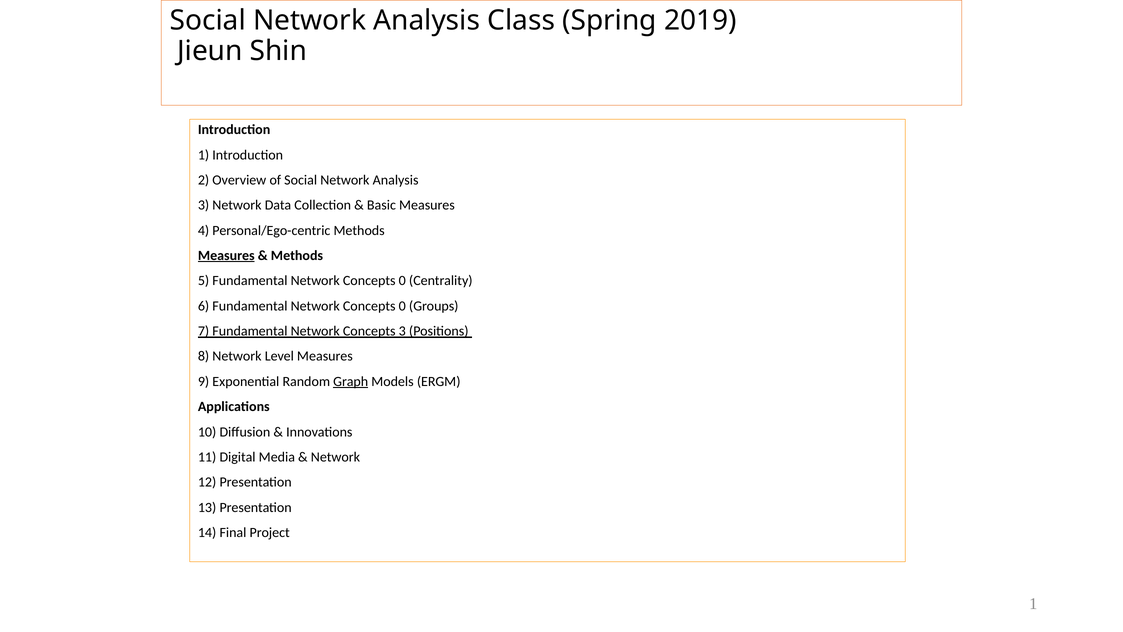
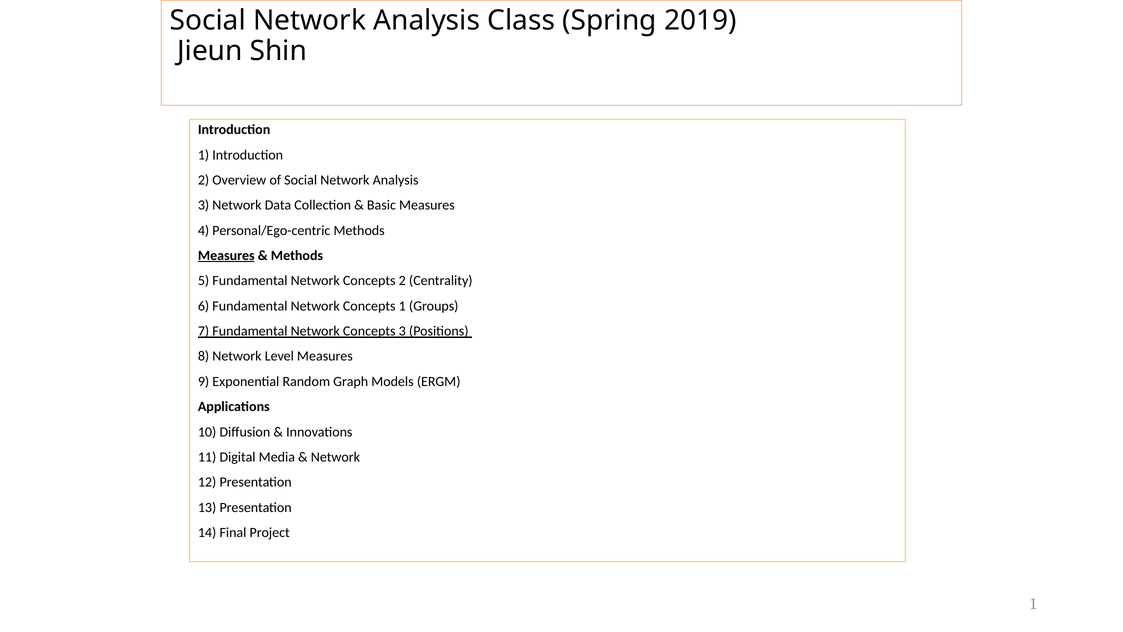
0 at (402, 281): 0 -> 2
0 at (402, 306): 0 -> 1
Graph underline: present -> none
